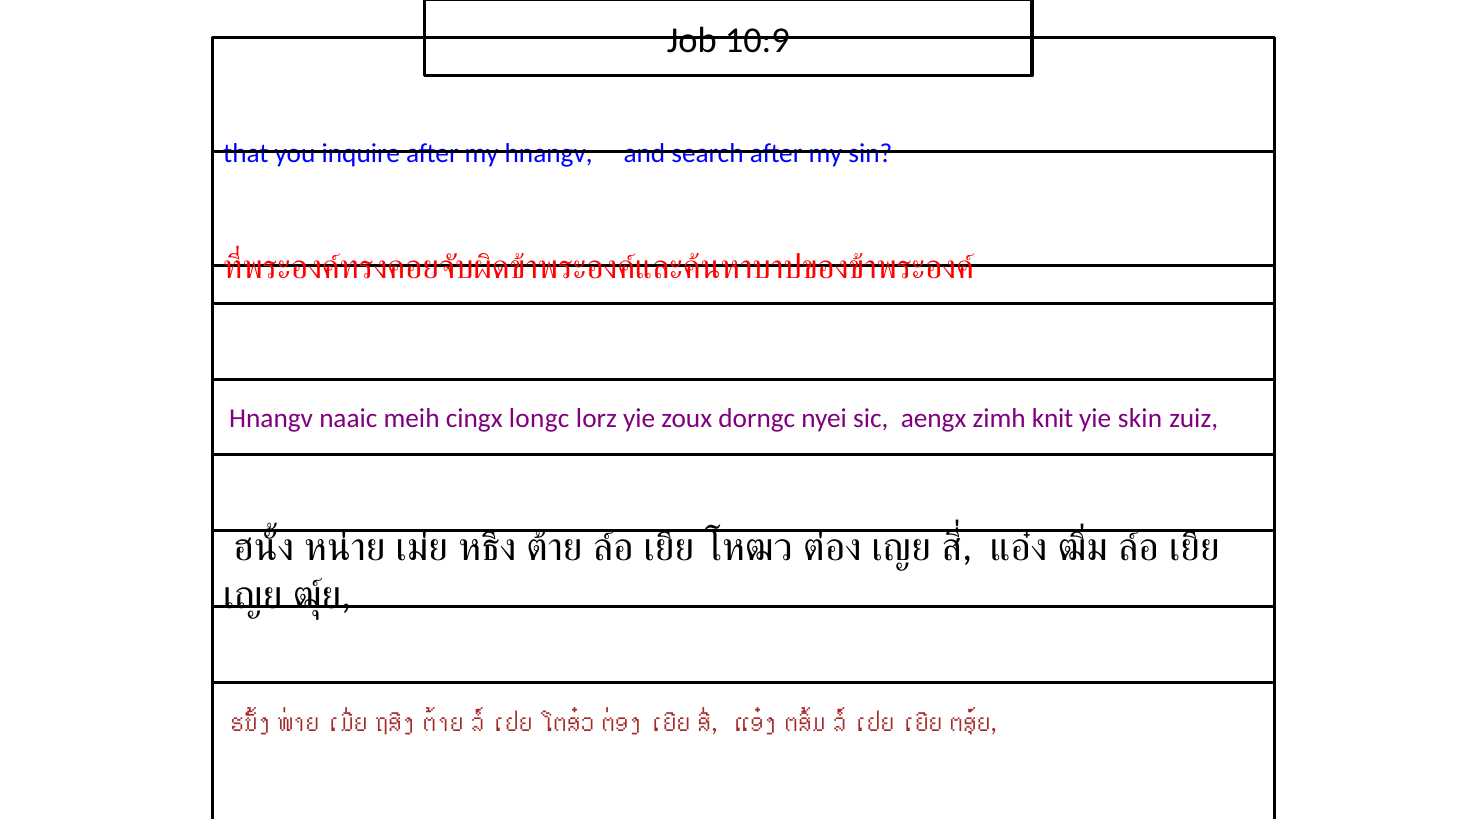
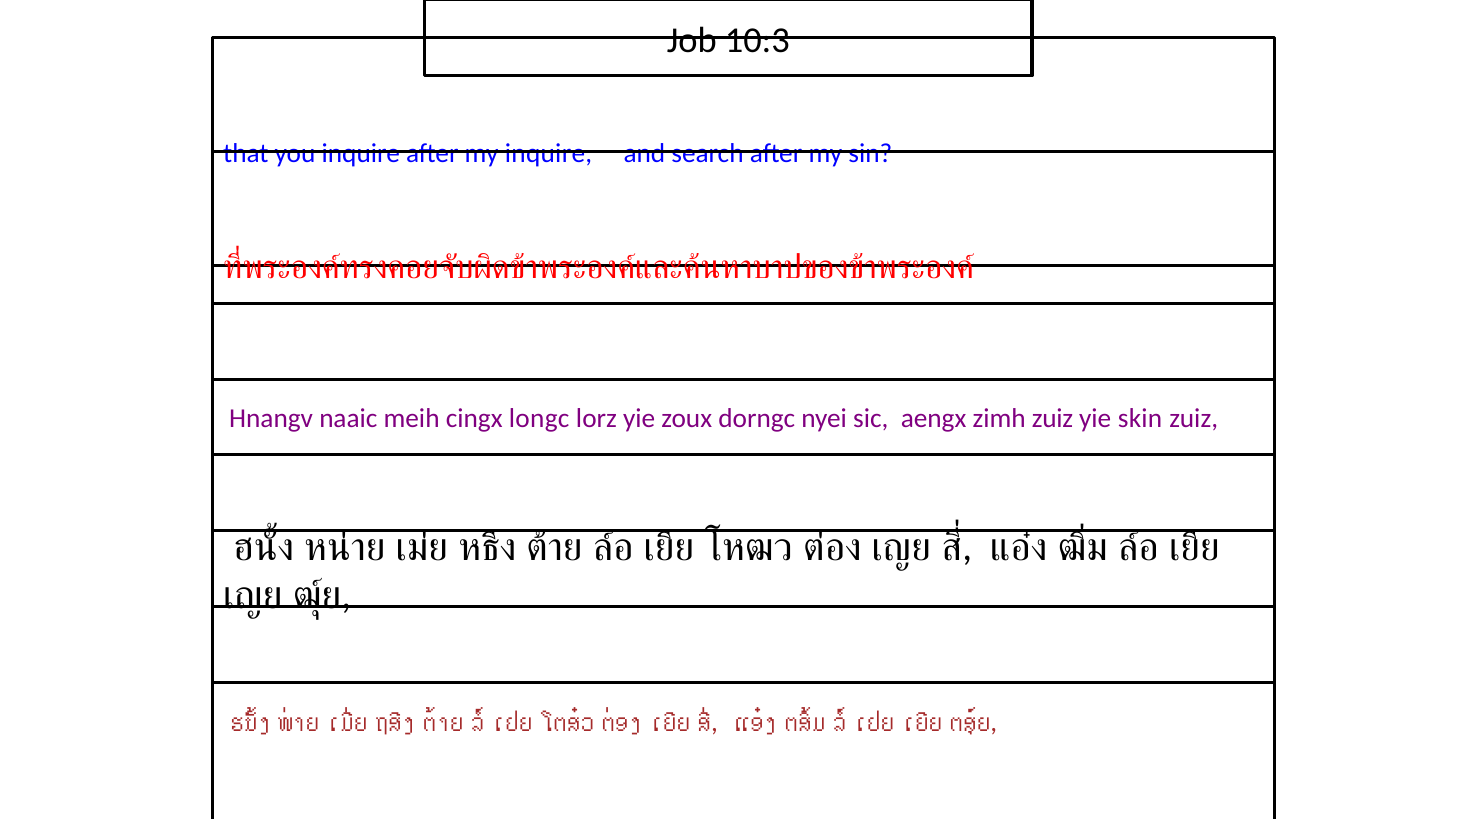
10:9: 10:9 -> 10:3
my hnangv: hnangv -> inquire
zimh knit: knit -> zuiz
